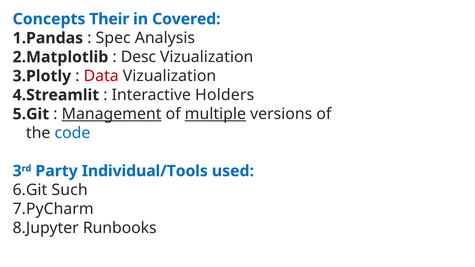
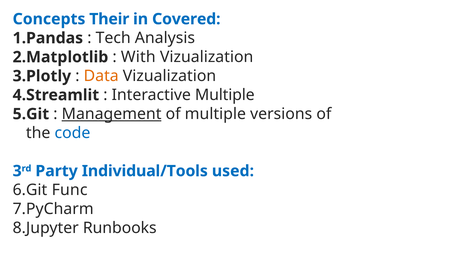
Spec: Spec -> Tech
Desc: Desc -> With
Data colour: red -> orange
Interactive Holders: Holders -> Multiple
multiple at (215, 114) underline: present -> none
Such: Such -> Func
